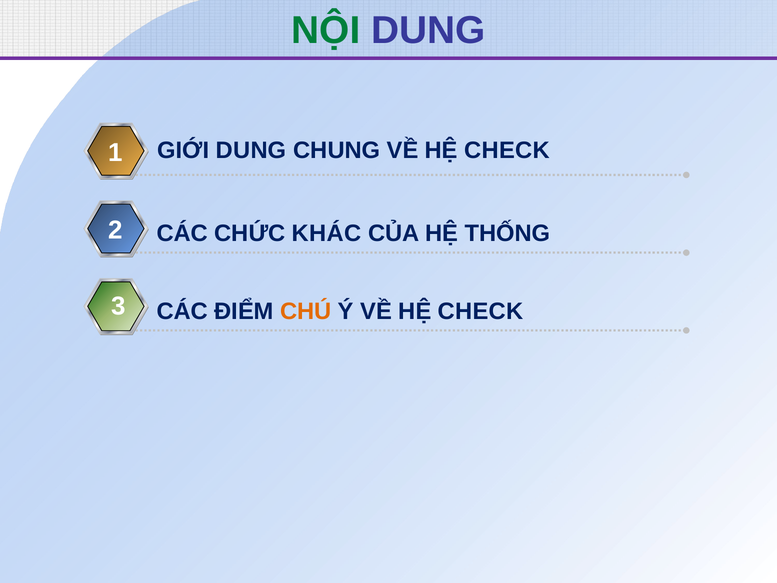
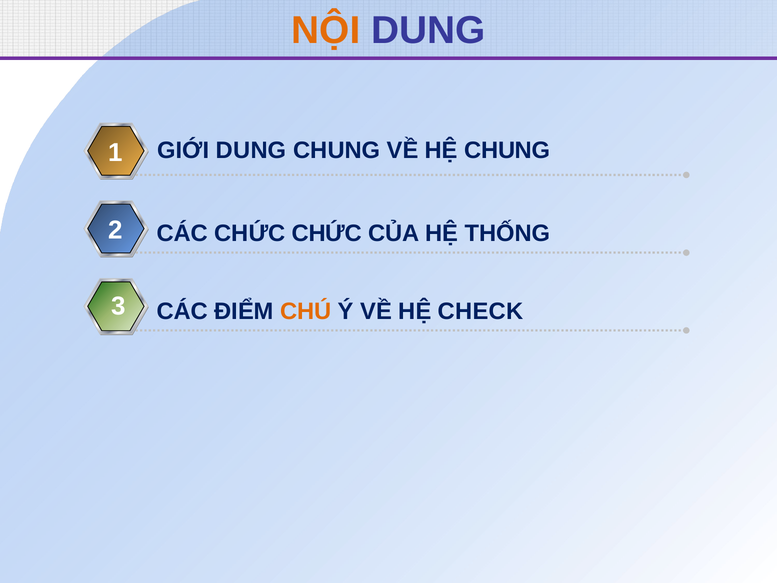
NỘI colour: green -> orange
CHUNG VỀ HỆ CHECK: CHECK -> CHUNG
CHỨC KHÁC: KHÁC -> CHỨC
